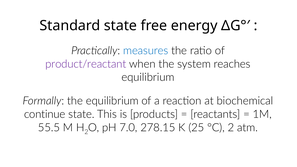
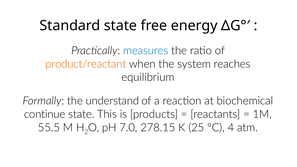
product/reactant colour: purple -> orange
the equilibrium: equilibrium -> understand
°C 2: 2 -> 4
